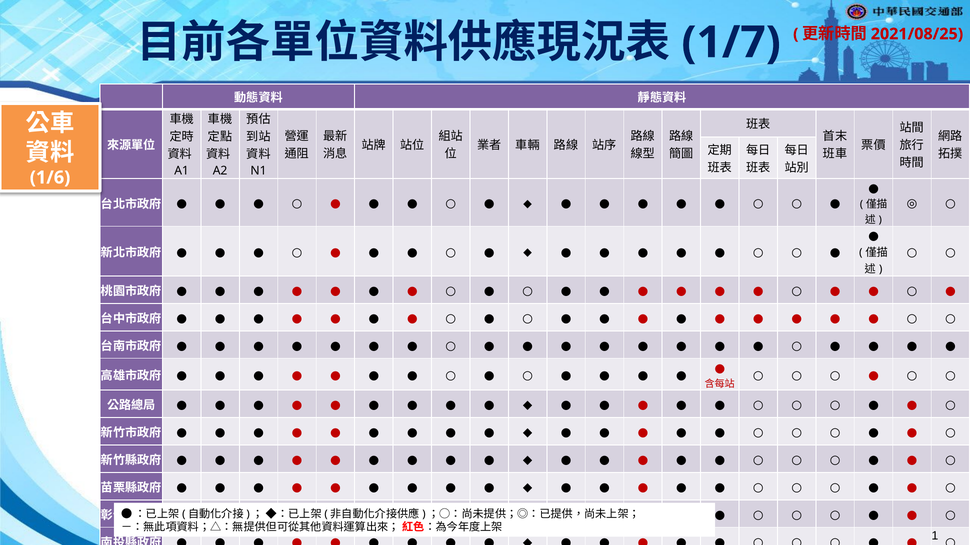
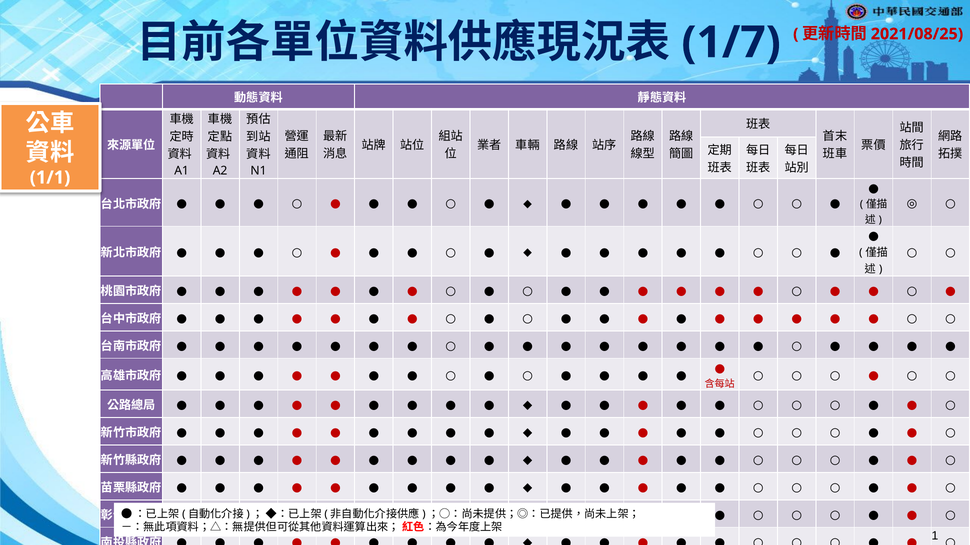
1/6: 1/6 -> 1/1
